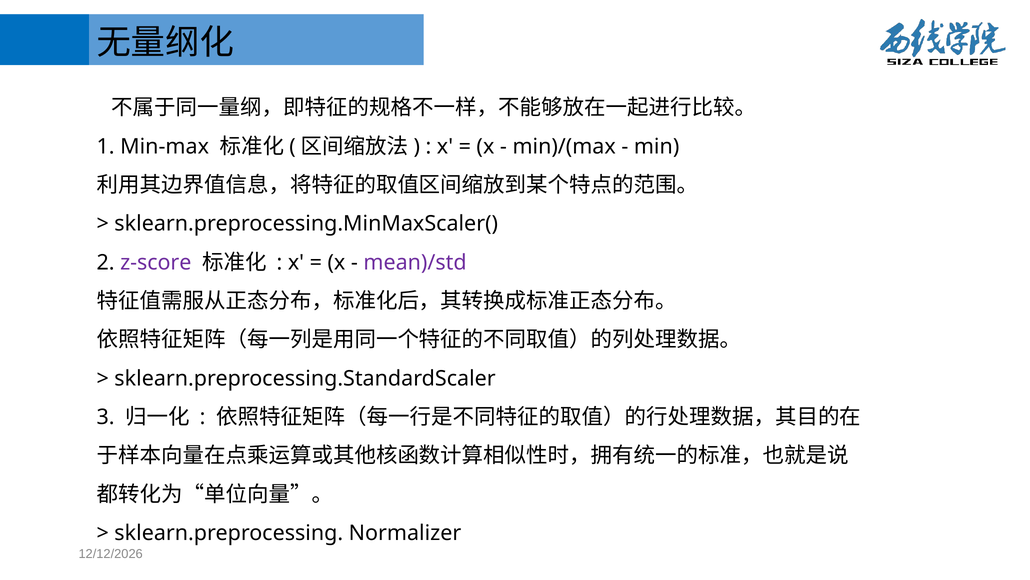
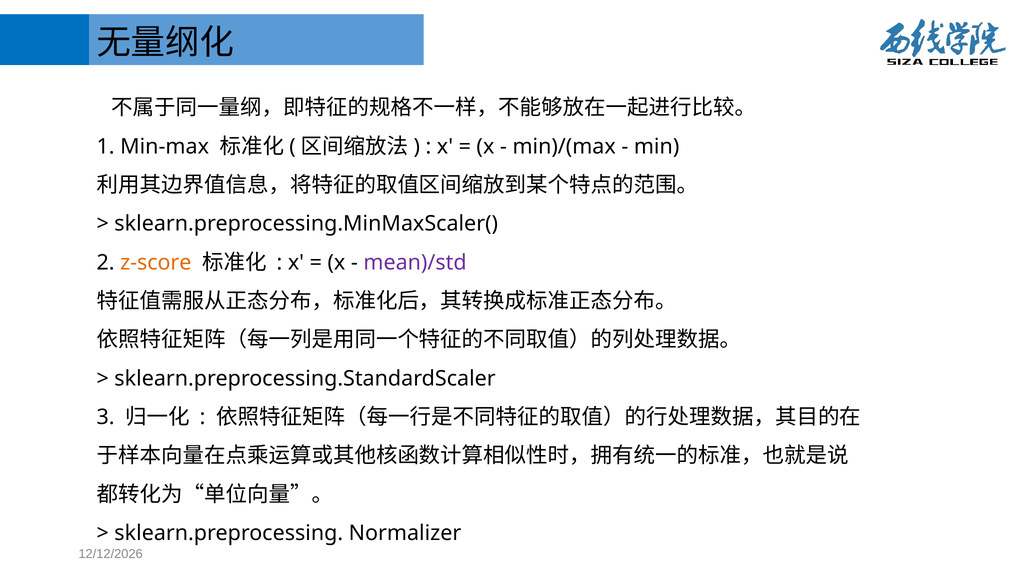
z-score colour: purple -> orange
